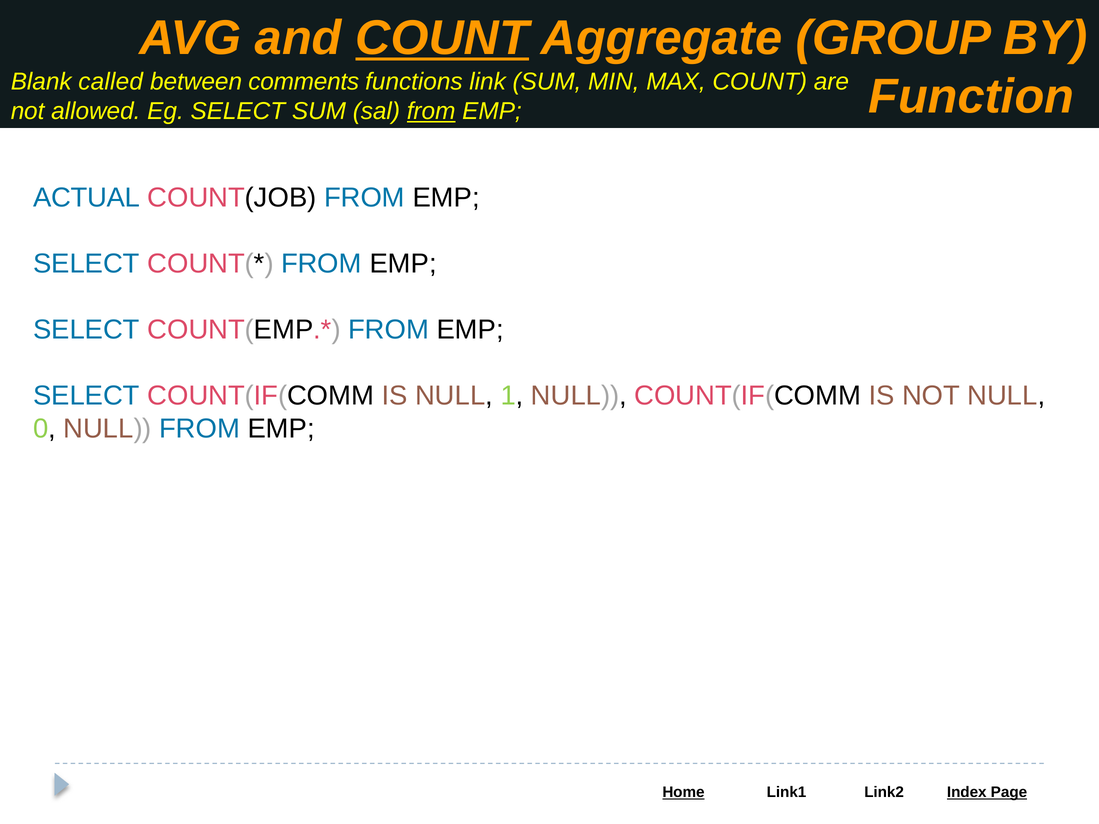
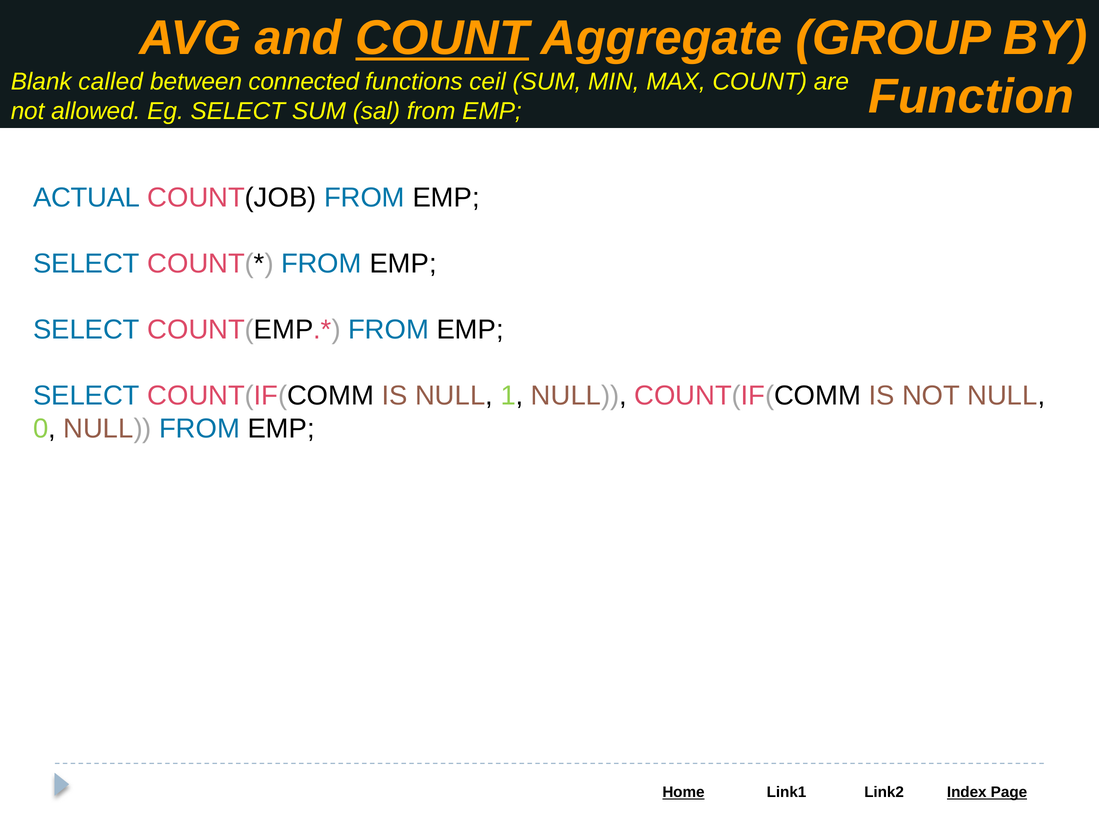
comments: comments -> connected
link: link -> ceil
from at (431, 111) underline: present -> none
